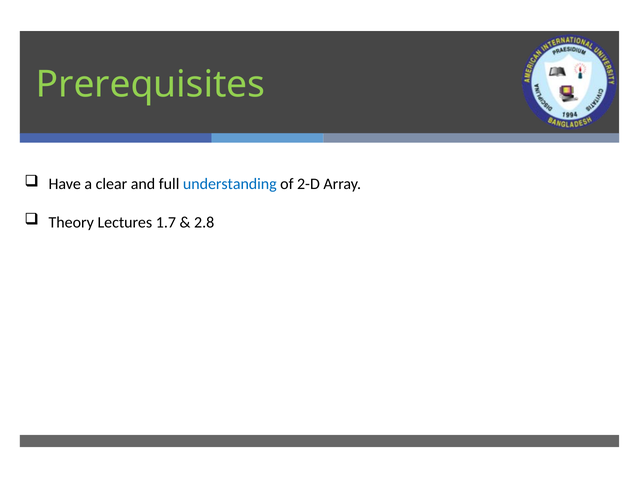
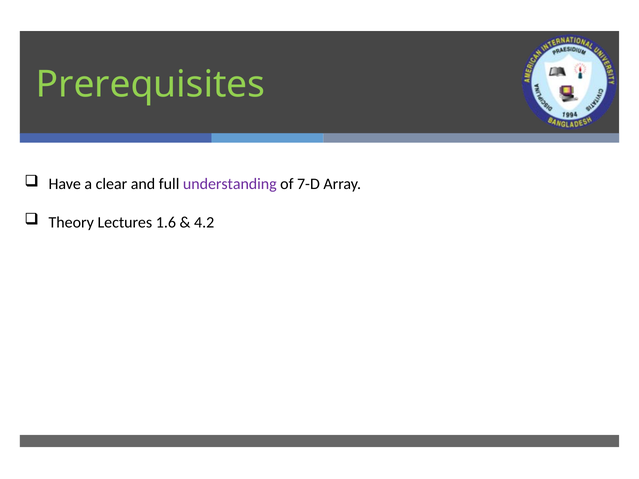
understanding colour: blue -> purple
2-D: 2-D -> 7-D
1.7: 1.7 -> 1.6
2.8: 2.8 -> 4.2
